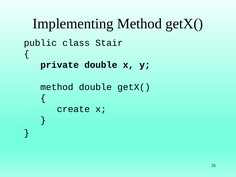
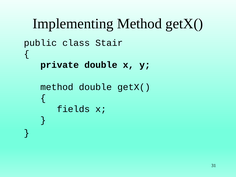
create: create -> fields
